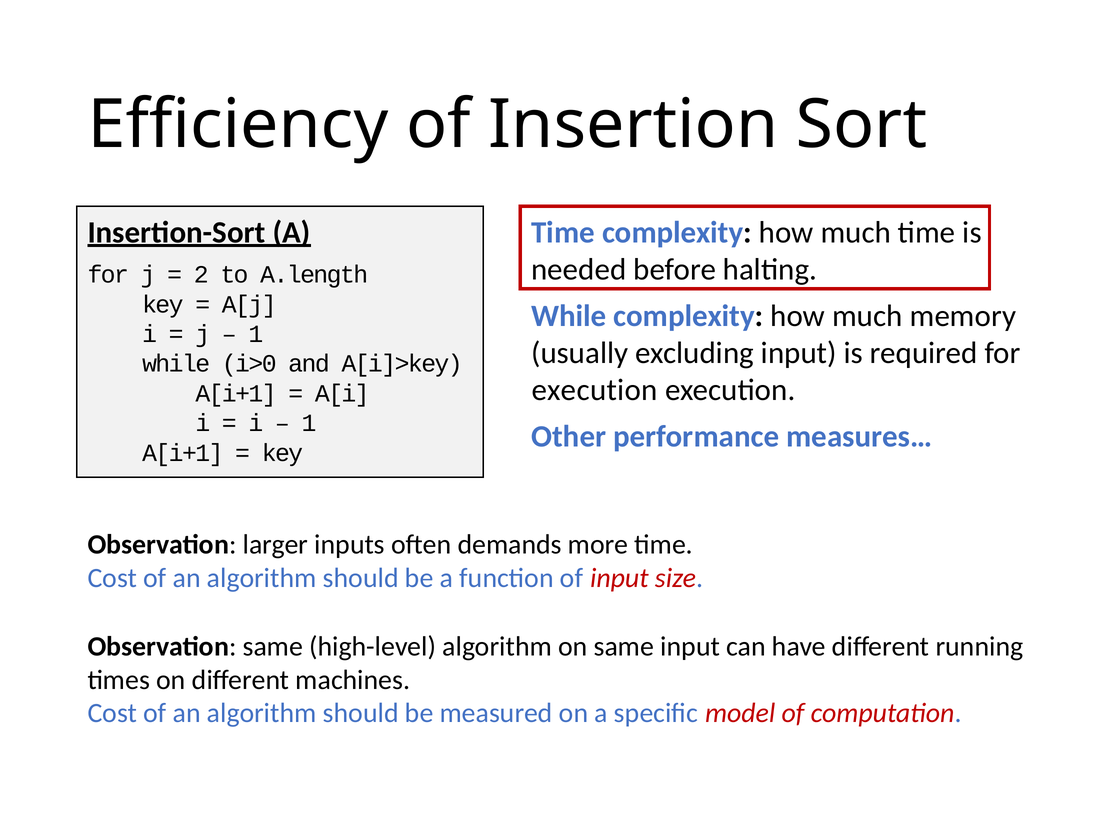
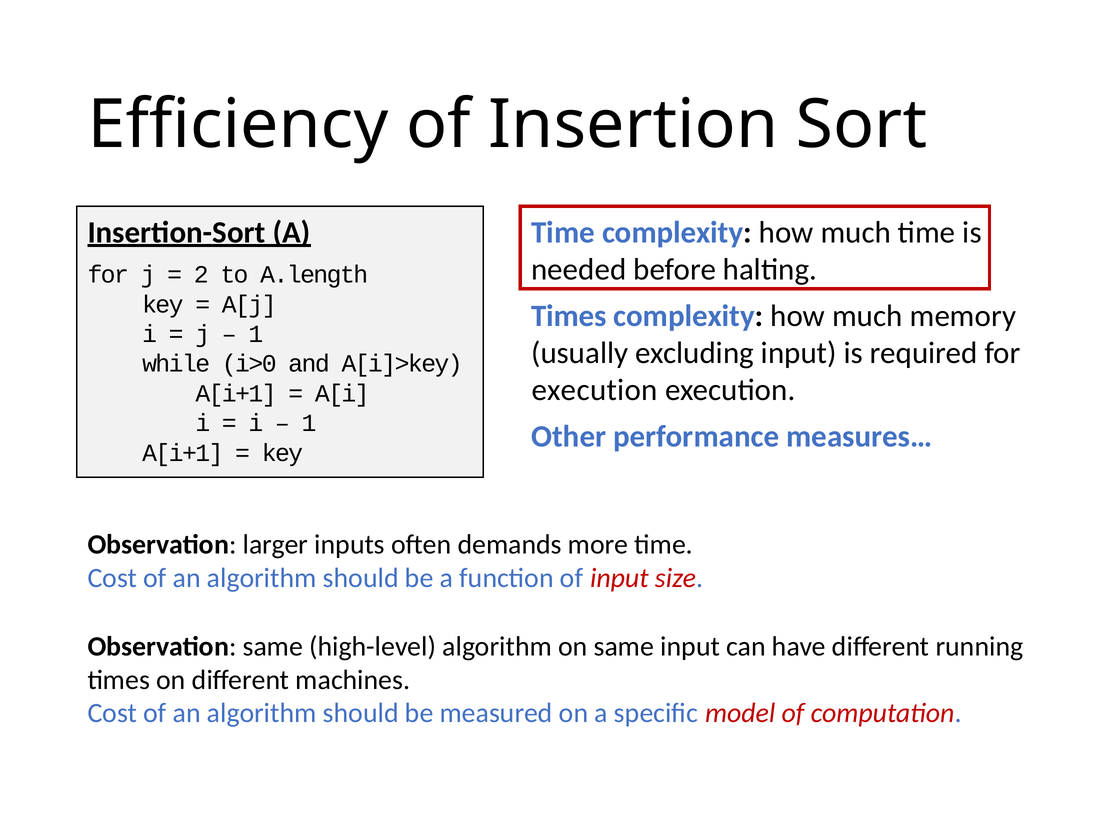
While at (569, 316): While -> Times
